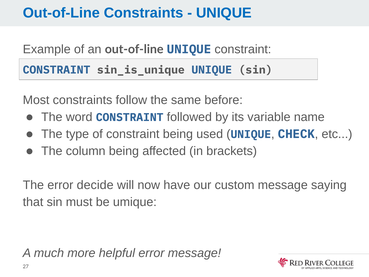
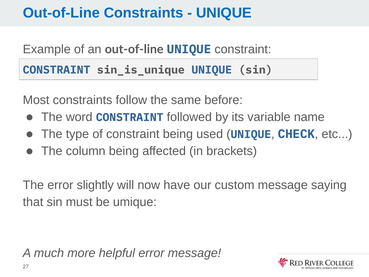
decide: decide -> slightly
